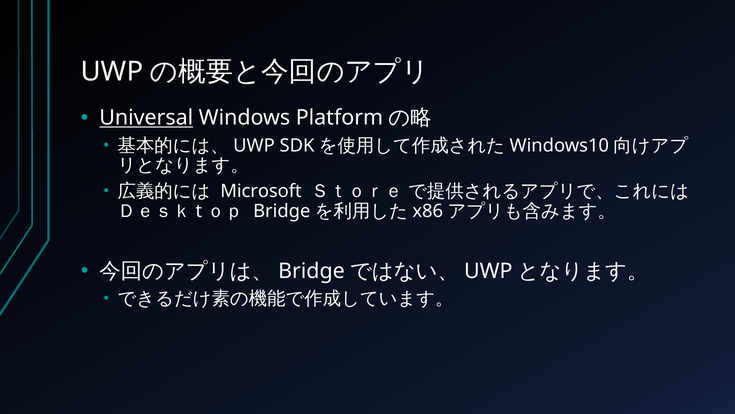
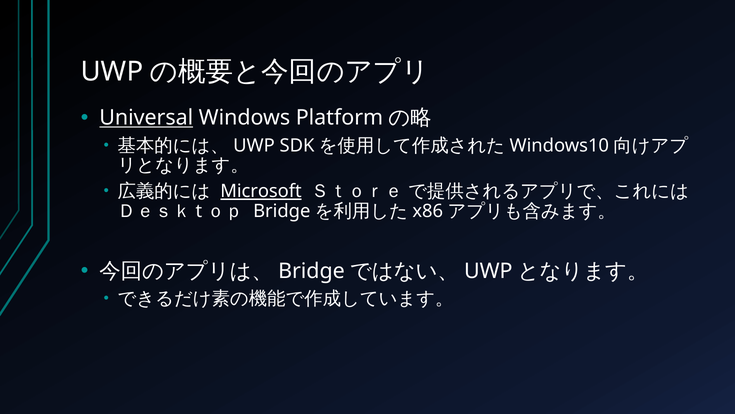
Microsoft underline: none -> present
